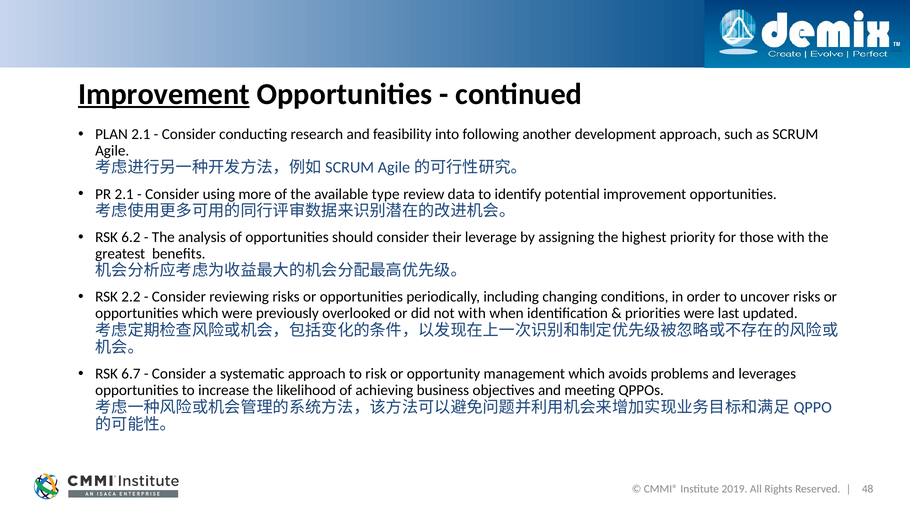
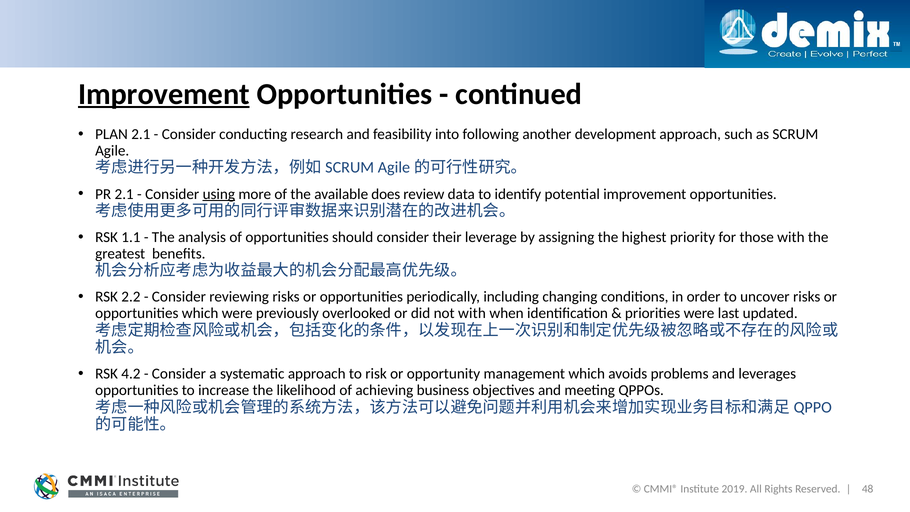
using underline: none -> present
type: type -> does
6.2: 6.2 -> 1.1
6.7: 6.7 -> 4.2
